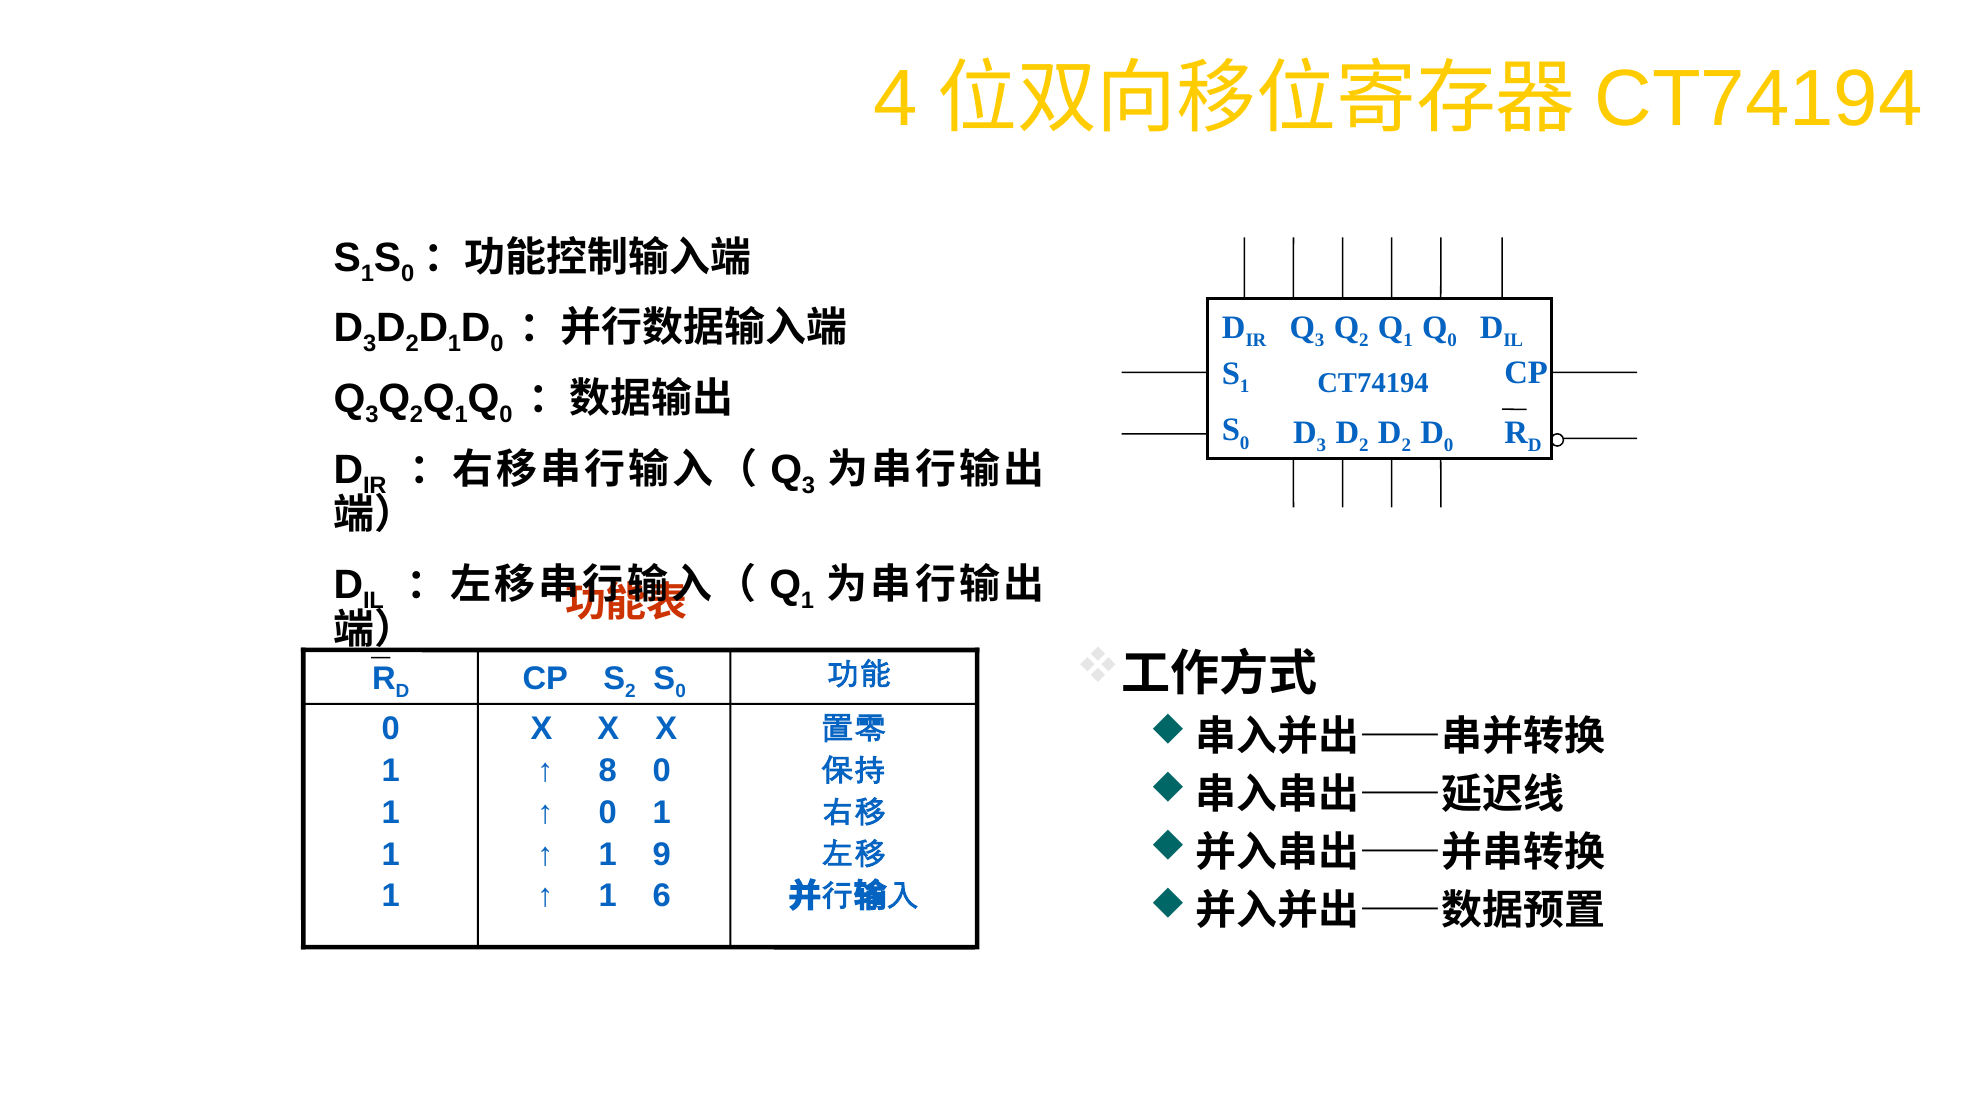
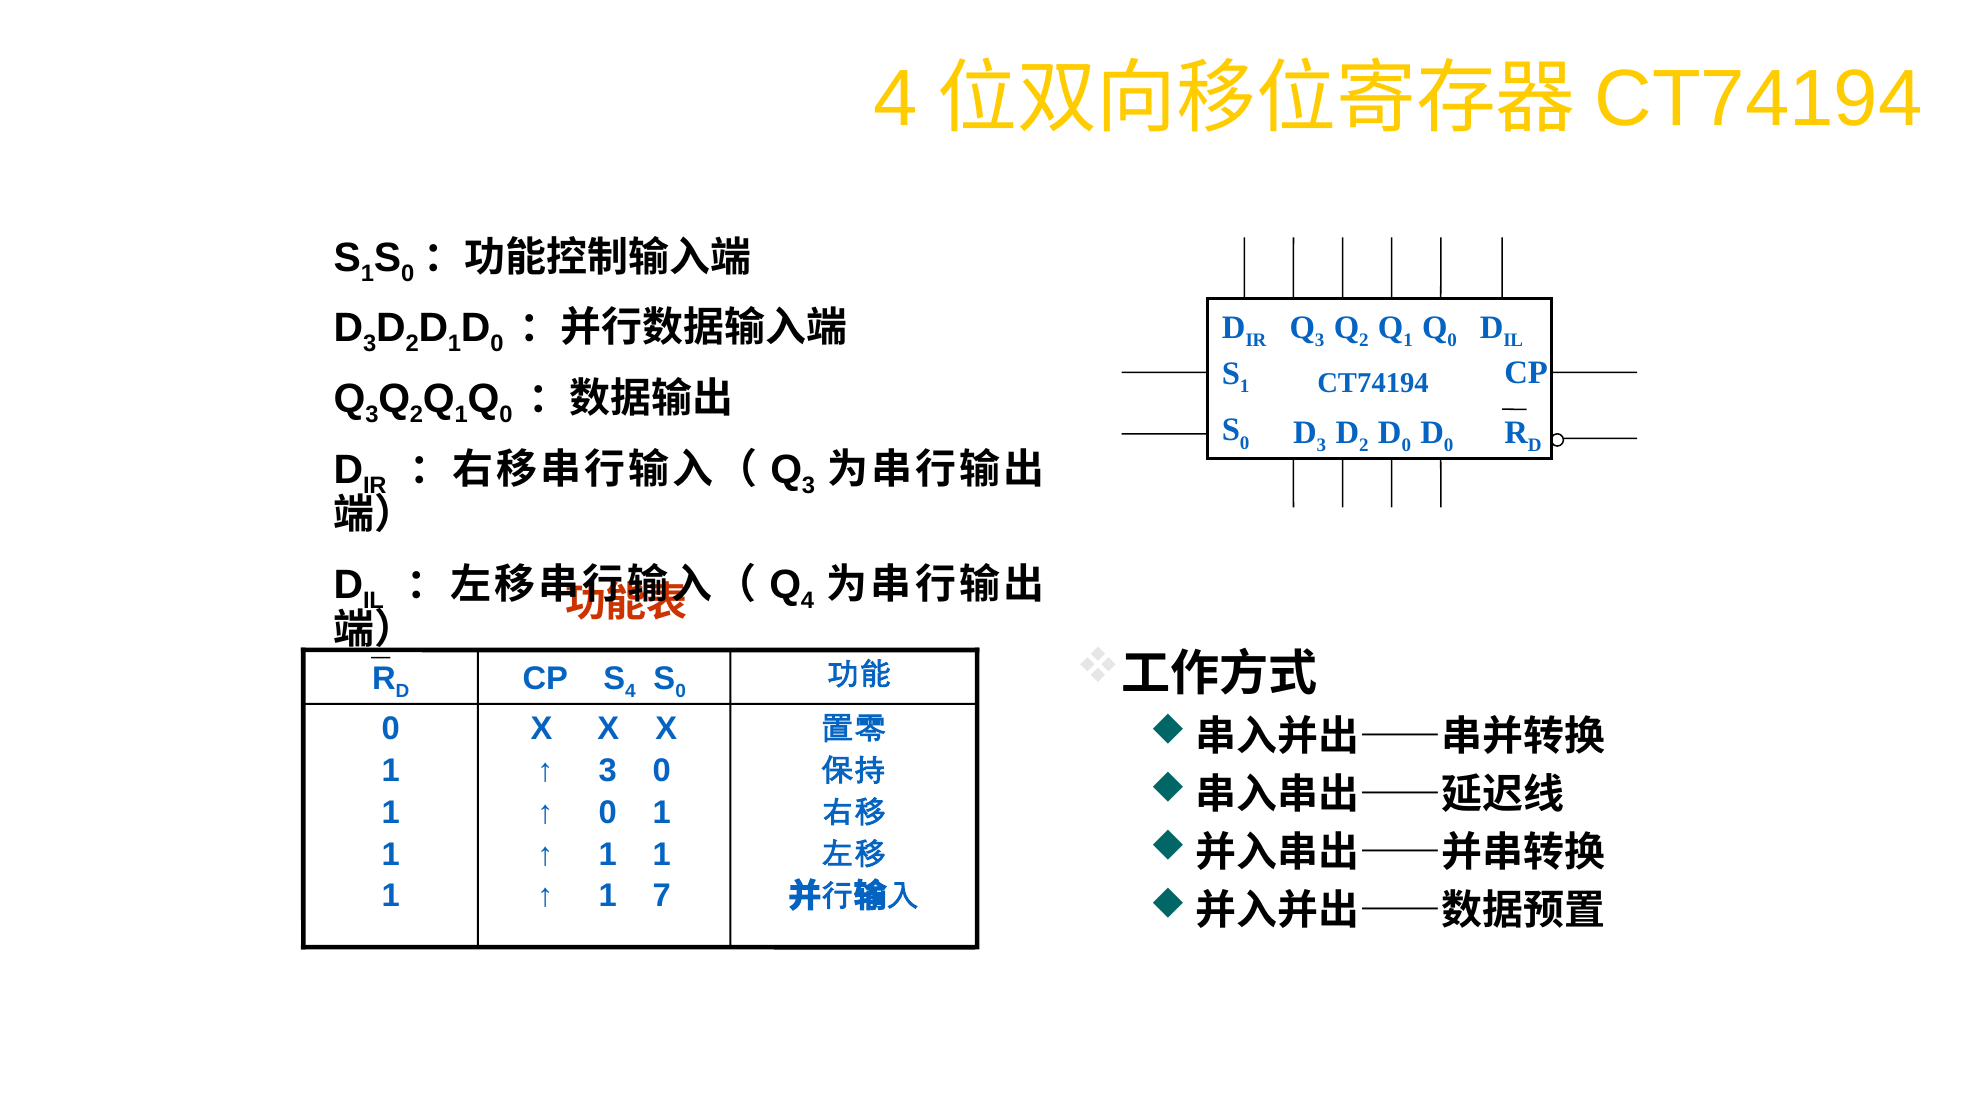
2 at (1406, 445): 2 -> 0
1 at (808, 601): 1 -> 4
2 at (630, 691): 2 -> 4
8 at (608, 770): 8 -> 3
9 at (662, 854): 9 -> 1
6: 6 -> 7
